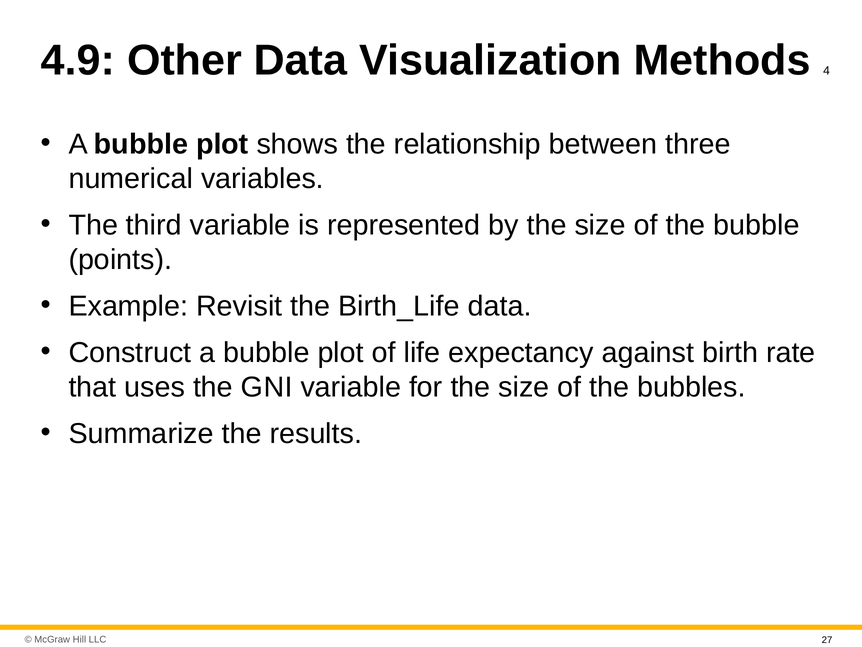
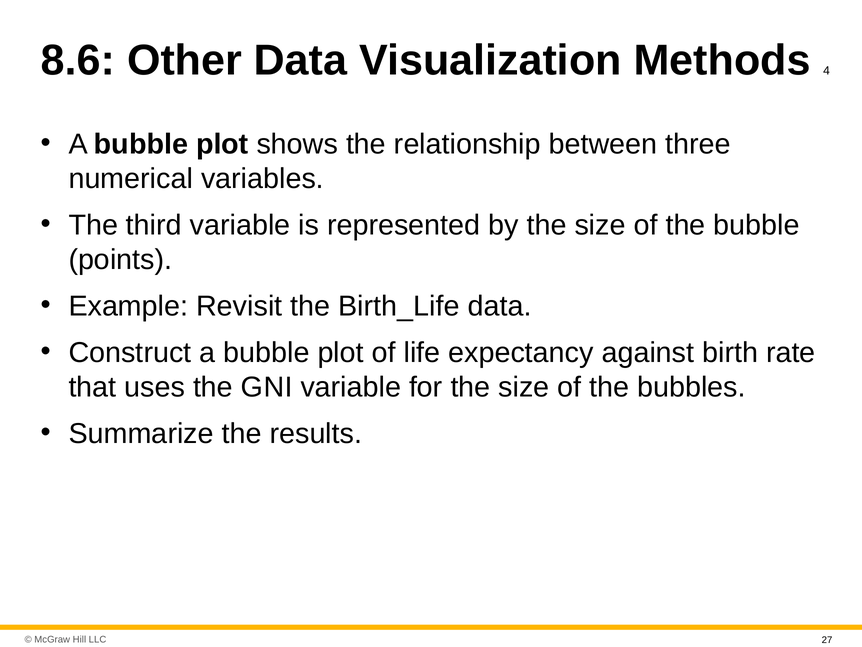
4.9: 4.9 -> 8.6
